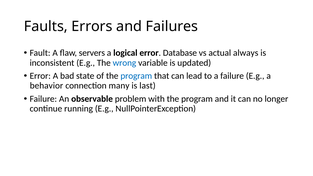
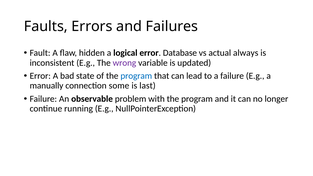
servers: servers -> hidden
wrong colour: blue -> purple
behavior: behavior -> manually
many: many -> some
